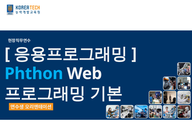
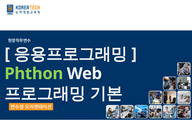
Phthon colour: light blue -> light green
